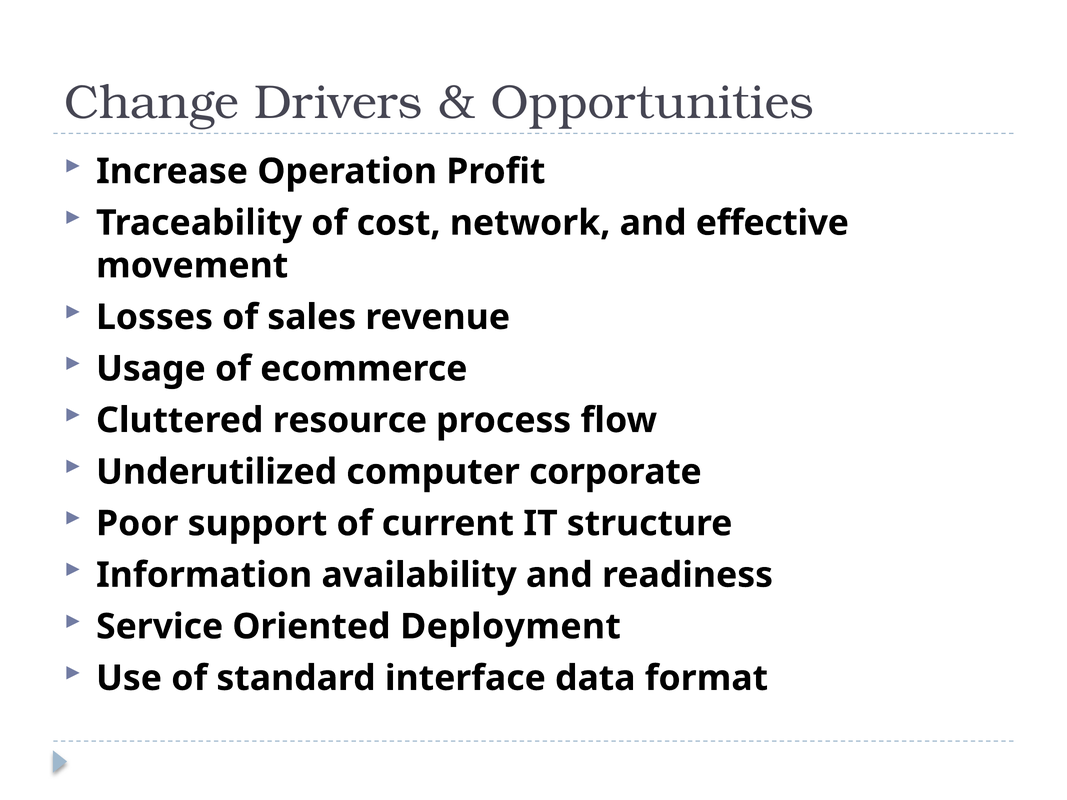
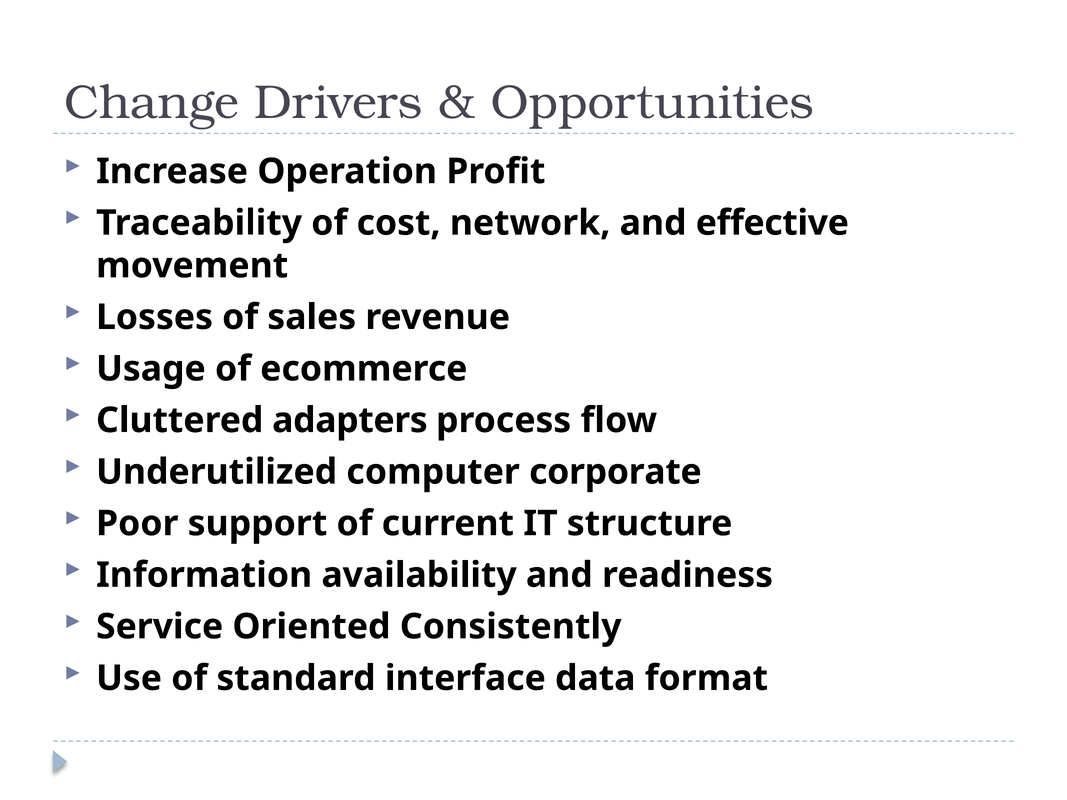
resource: resource -> adapters
Deployment: Deployment -> Consistently
